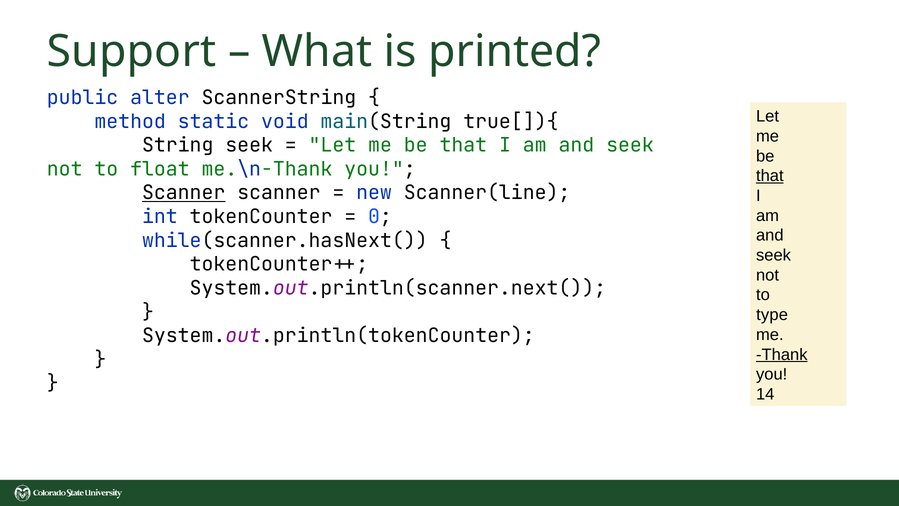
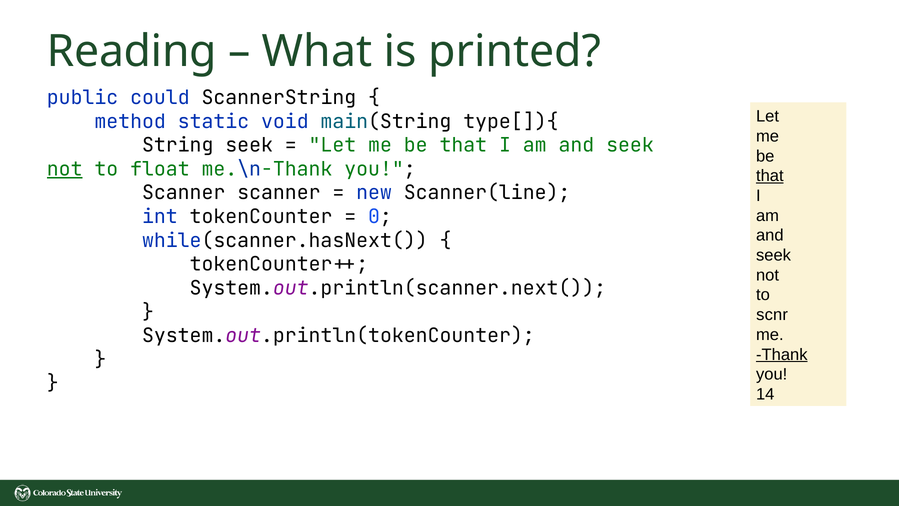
Support: Support -> Reading
alter: alter -> could
true[]){: true[]){ -> type[]){
not at (65, 169) underline: none -> present
Scanner at (184, 193) underline: present -> none
type: type -> scnr
